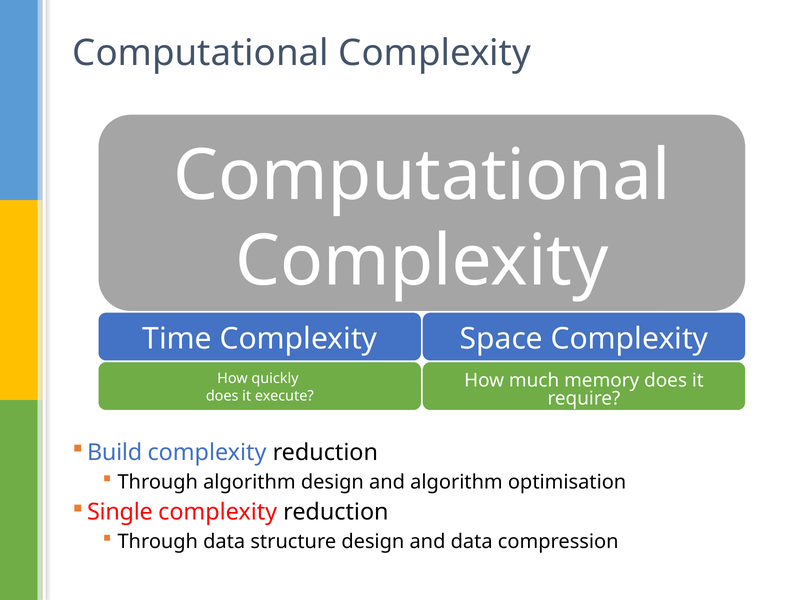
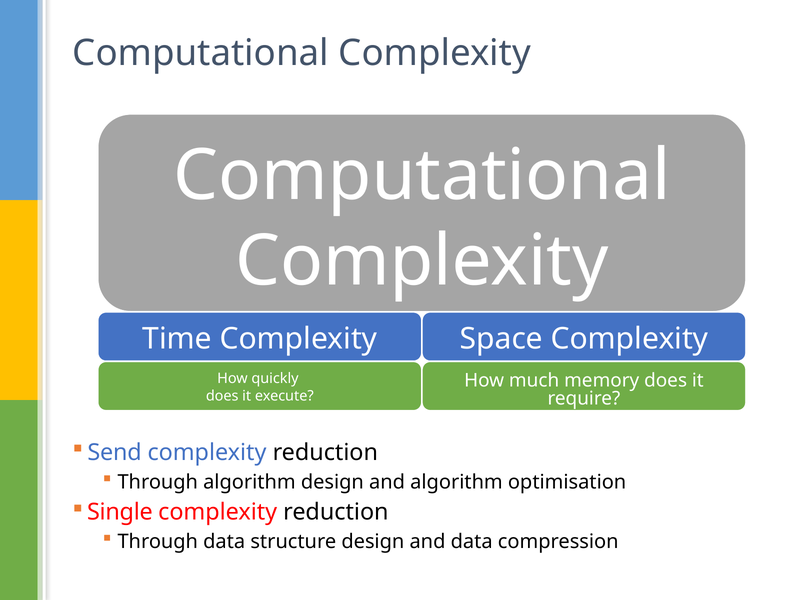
Build: Build -> Send
